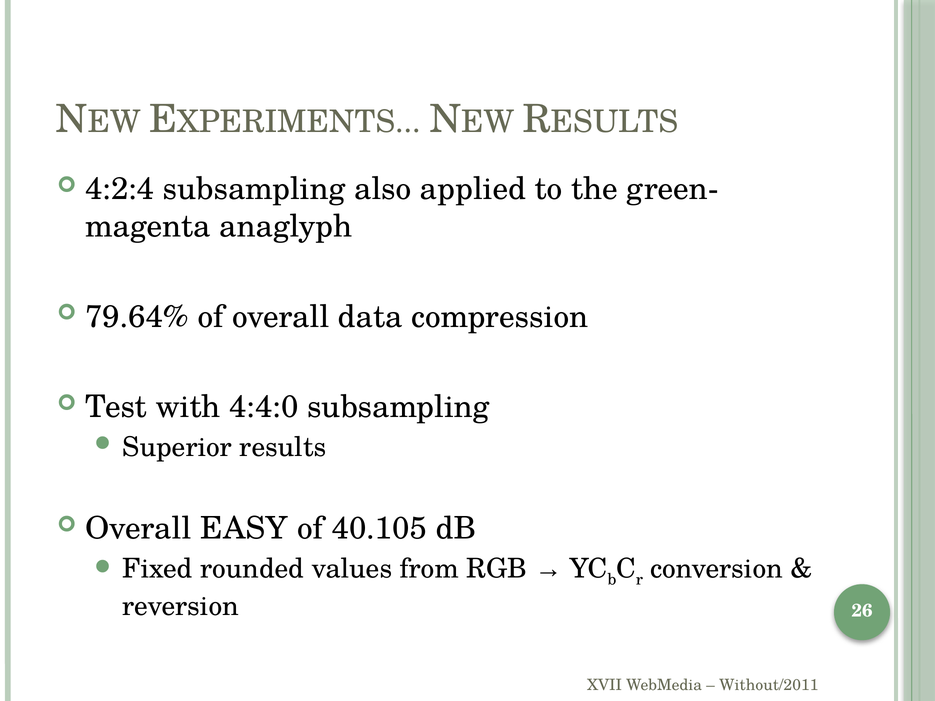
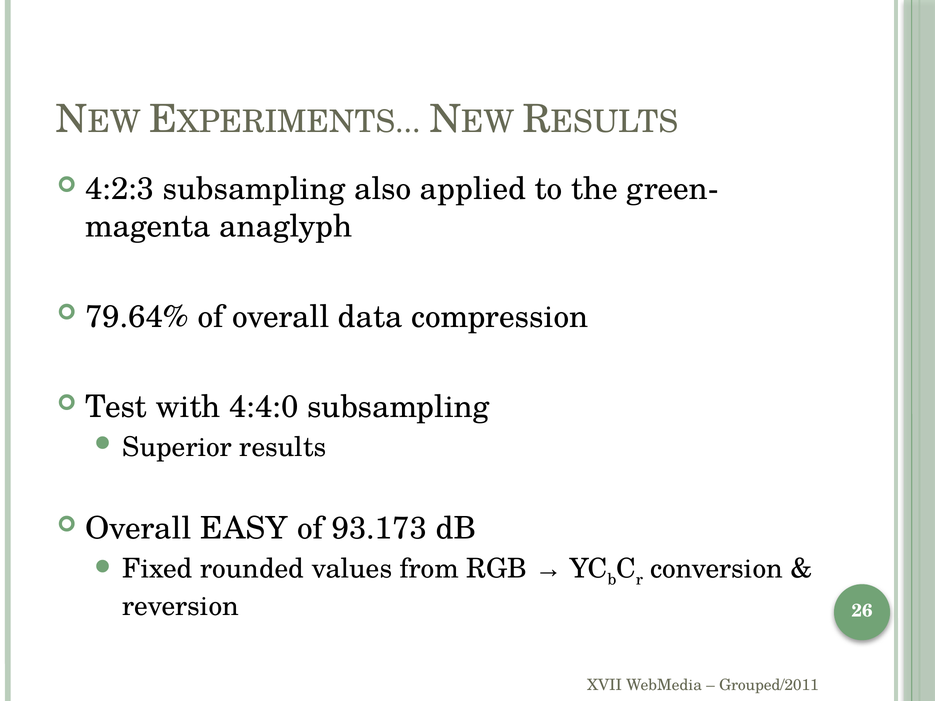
4:2:4: 4:2:4 -> 4:2:3
40.105: 40.105 -> 93.173
Without/2011: Without/2011 -> Grouped/2011
